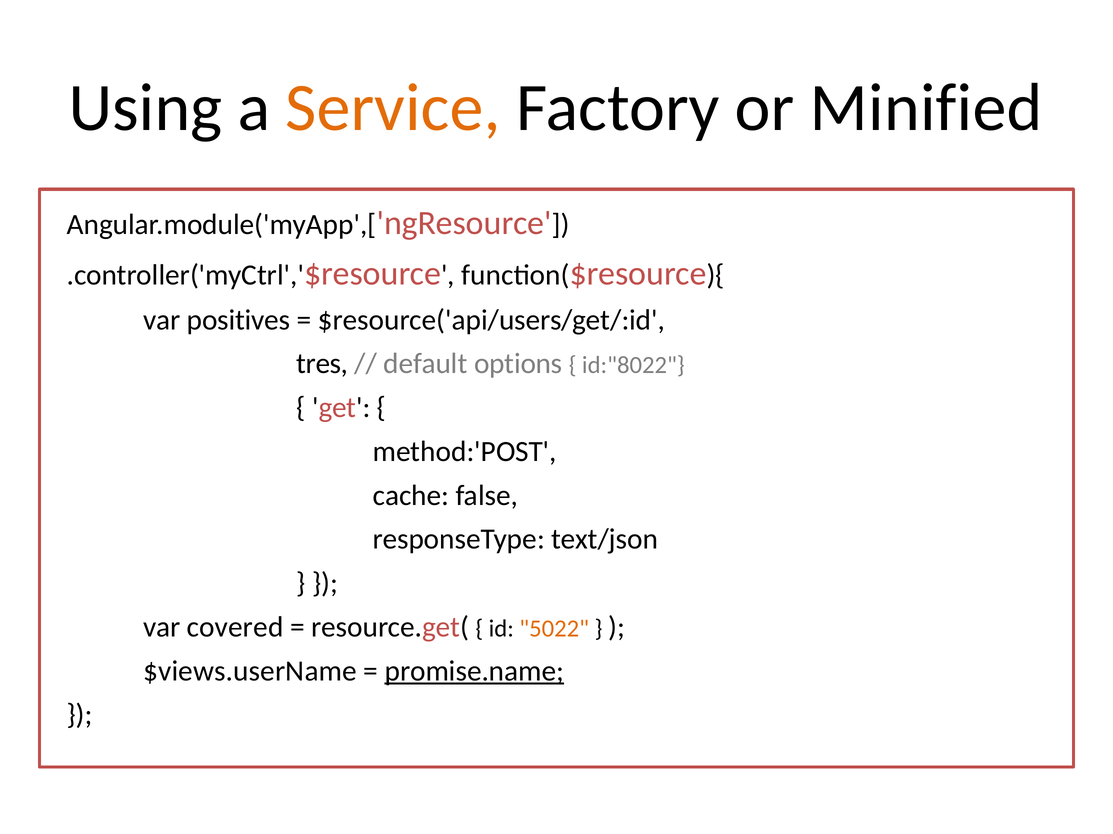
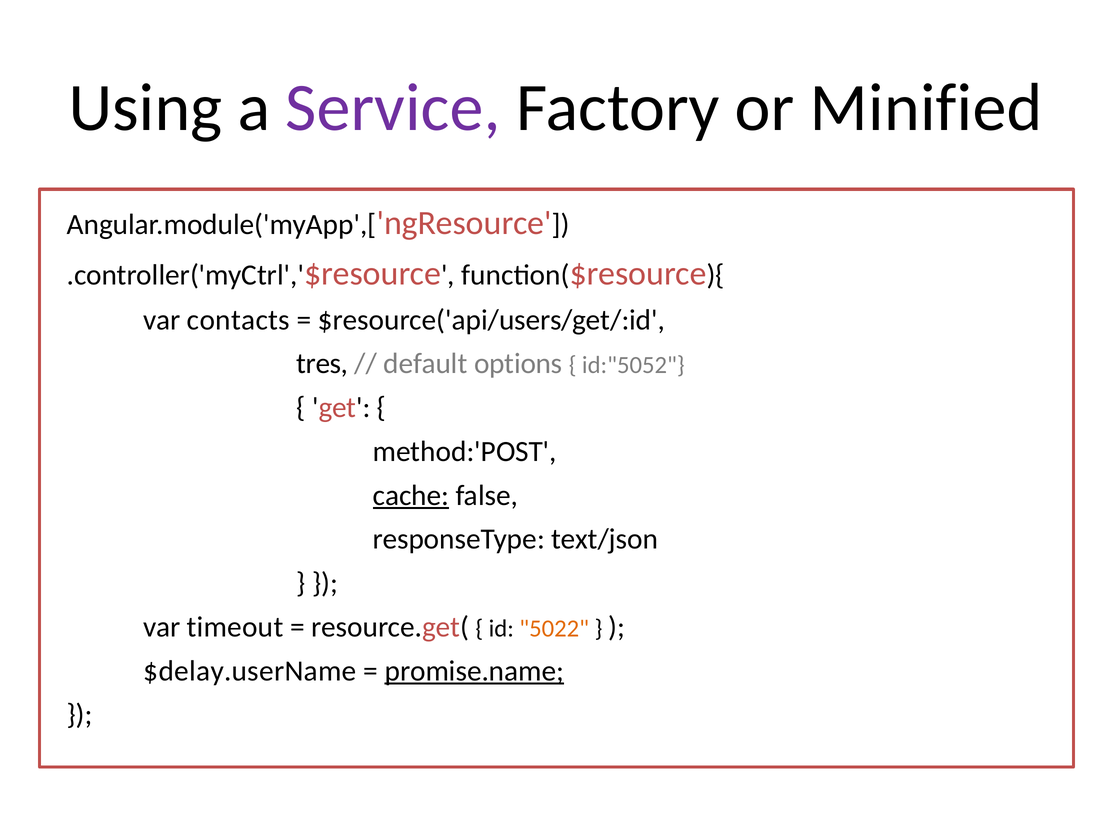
Service colour: orange -> purple
positives: positives -> contacts
id:"8022: id:"8022 -> id:"5052
cache underline: none -> present
covered: covered -> timeout
$views.userName: $views.userName -> $delay.userName
